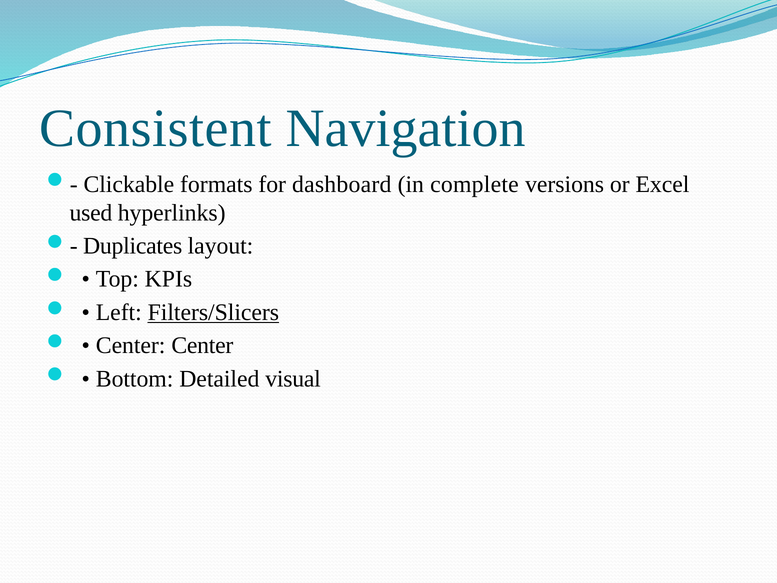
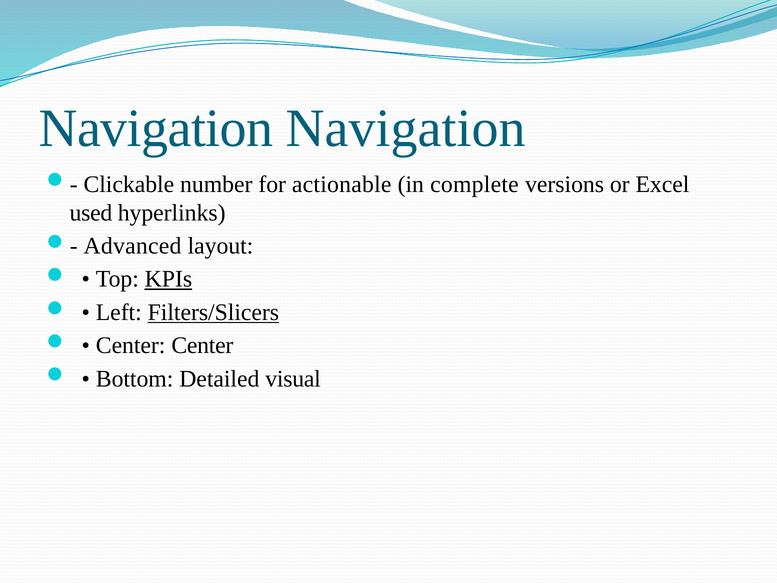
Consistent at (155, 128): Consistent -> Navigation
formats: formats -> number
dashboard: dashboard -> actionable
Duplicates: Duplicates -> Advanced
KPIs underline: none -> present
